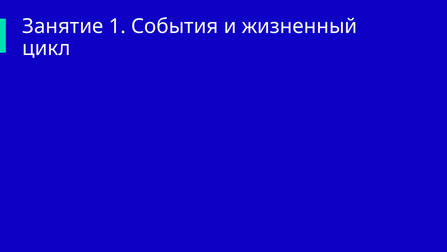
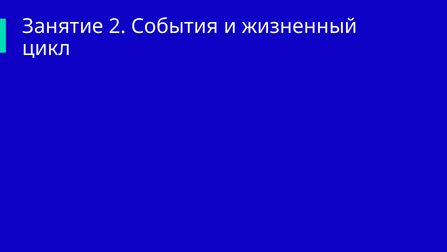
1: 1 -> 2
